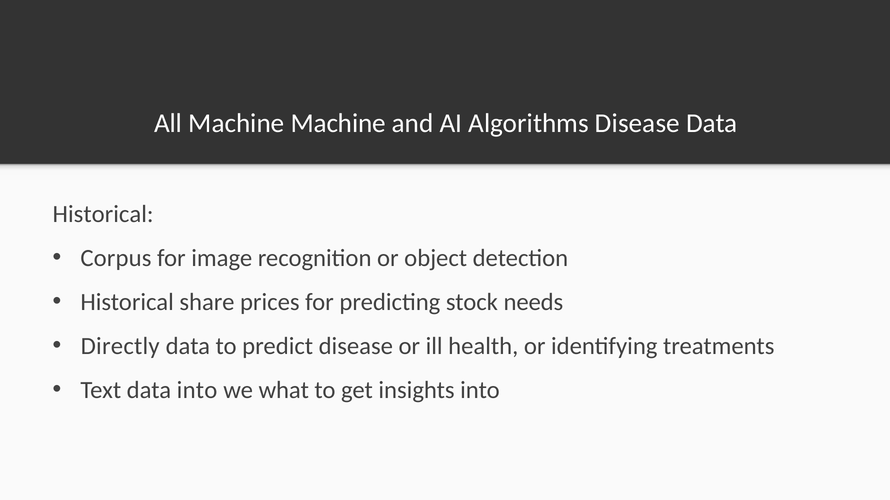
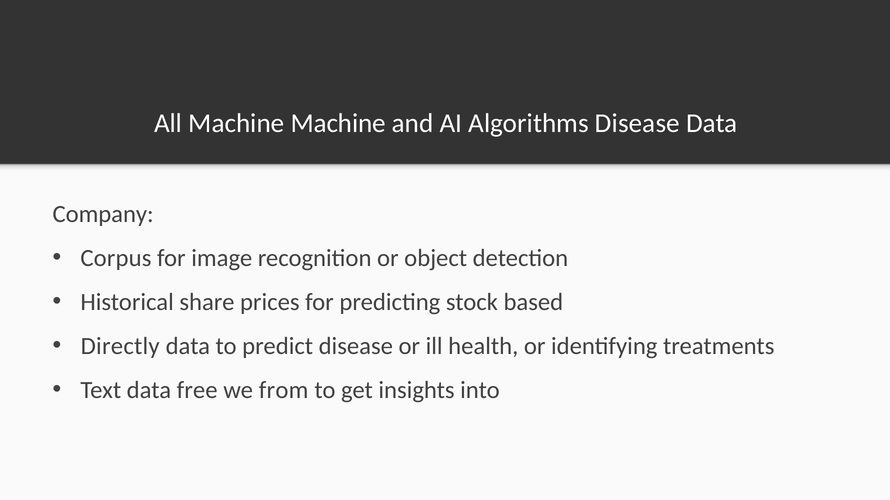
Historical at (103, 214): Historical -> Company
needs: needs -> based
data into: into -> free
what: what -> from
